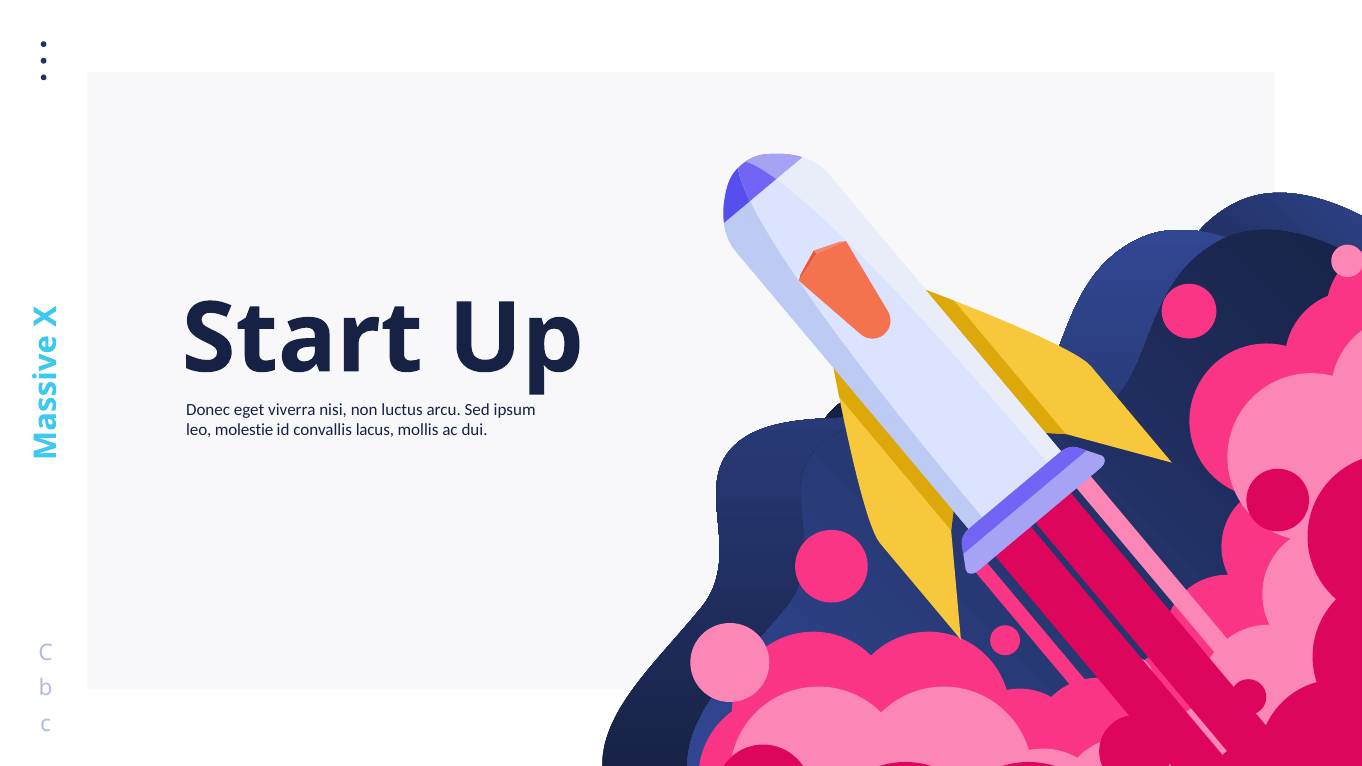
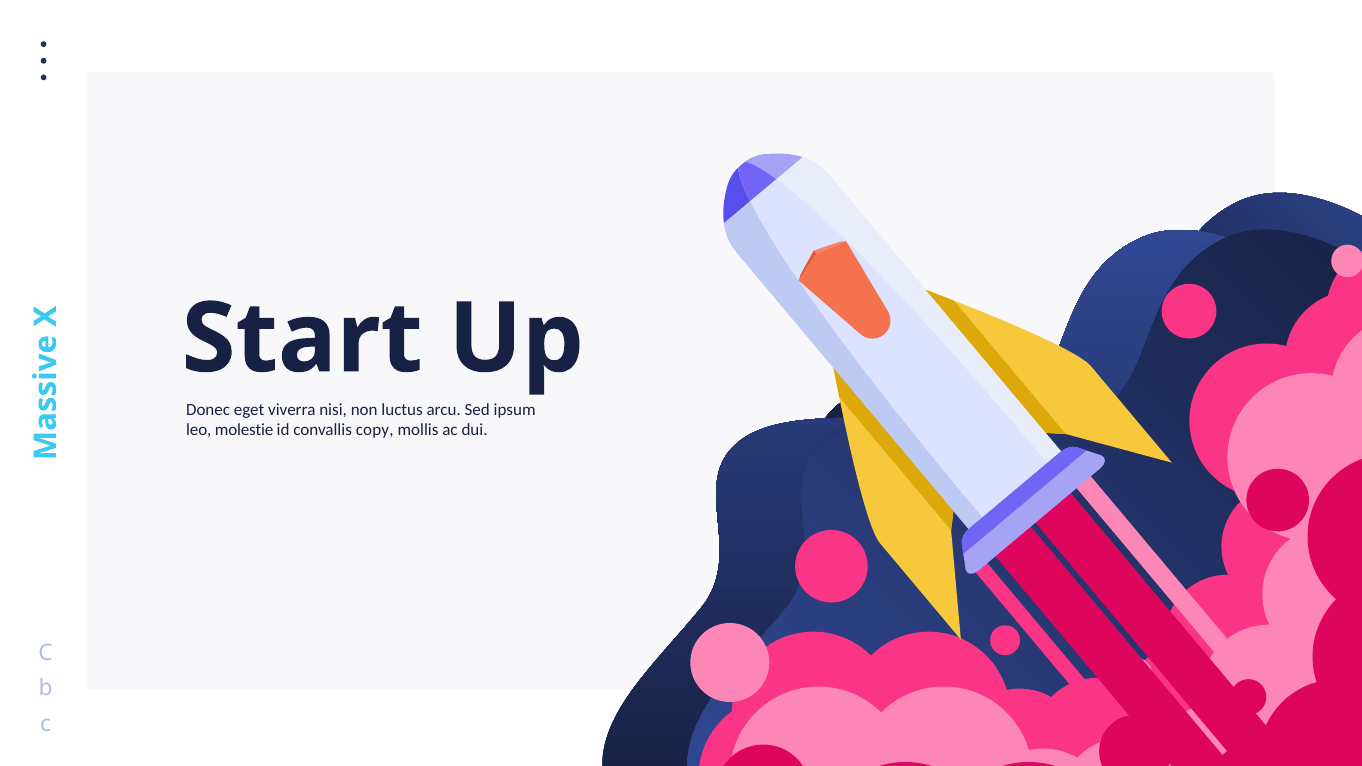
lacus: lacus -> copy
